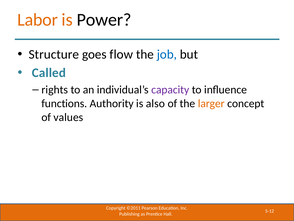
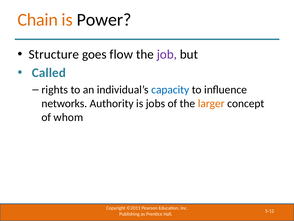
Labor: Labor -> Chain
job colour: blue -> purple
capacity colour: purple -> blue
functions: functions -> networks
also: also -> jobs
values: values -> whom
